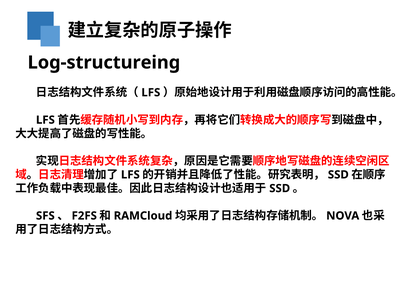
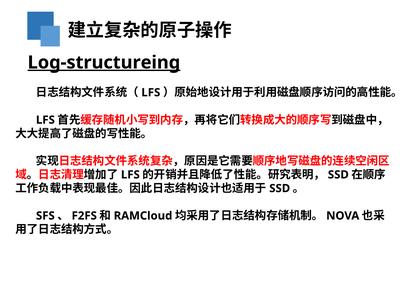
Log-structureing underline: none -> present
